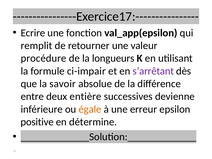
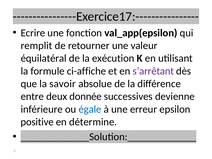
procédure: procédure -> équilatéral
longueurs: longueurs -> exécution
ci-impair: ci-impair -> ci-affiche
entière: entière -> donnée
égale colour: orange -> blue
